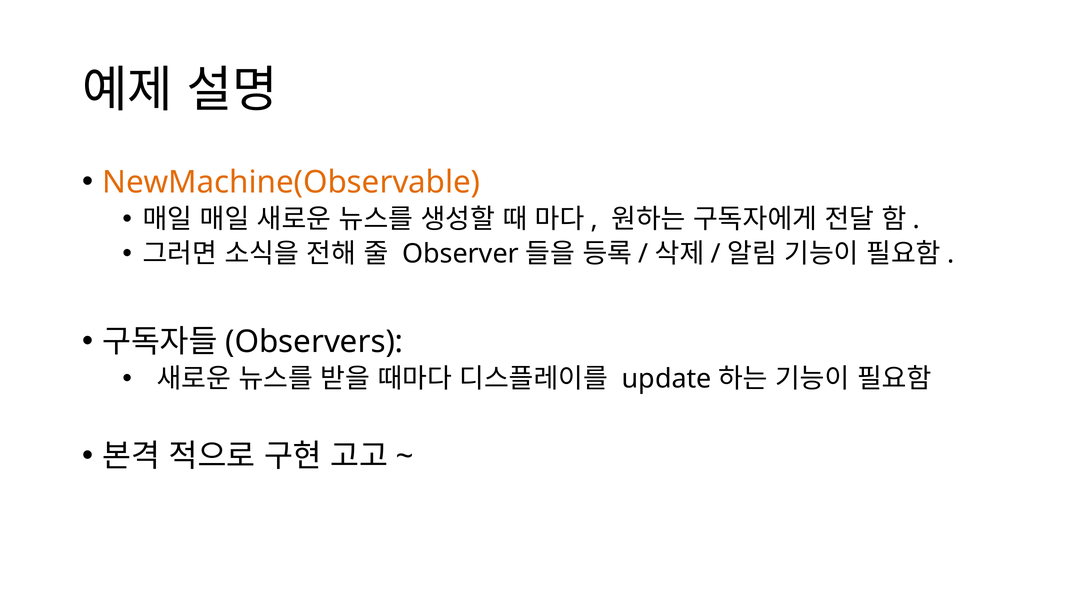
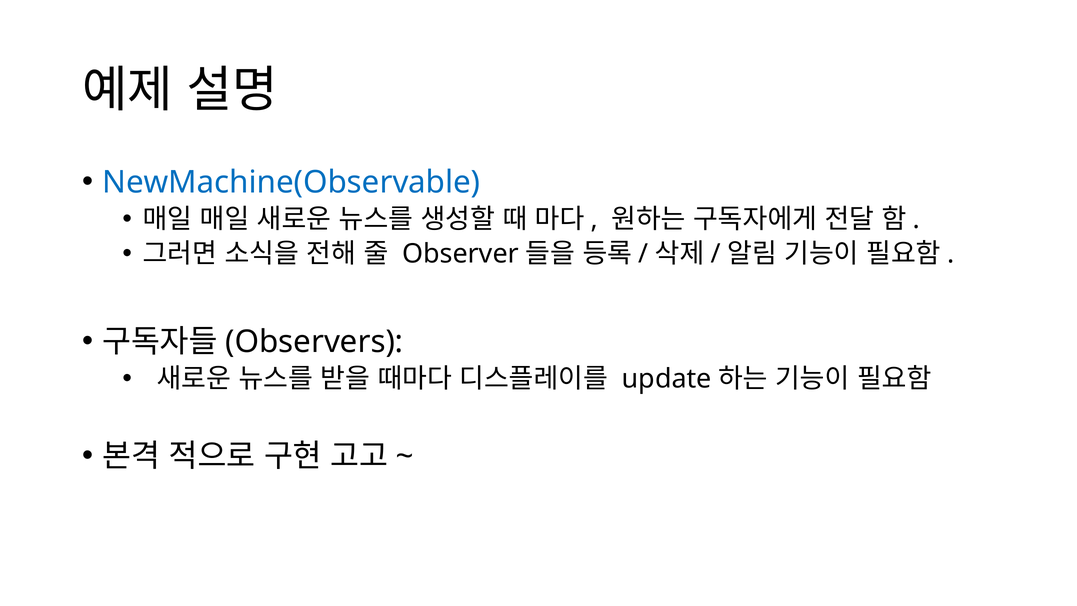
NewMachine(Observable colour: orange -> blue
